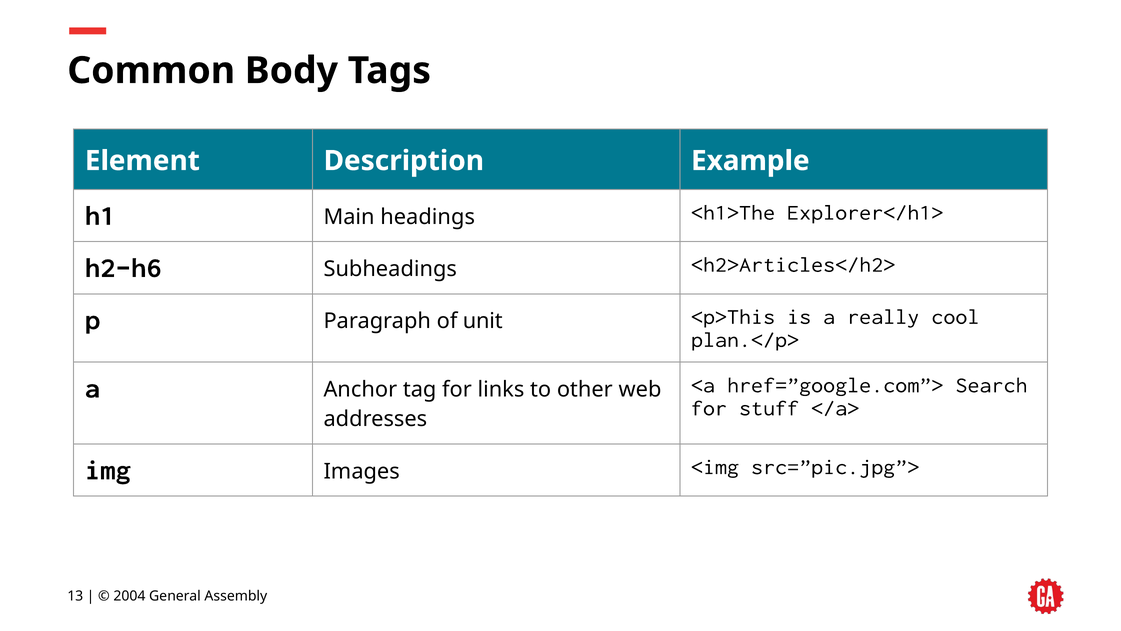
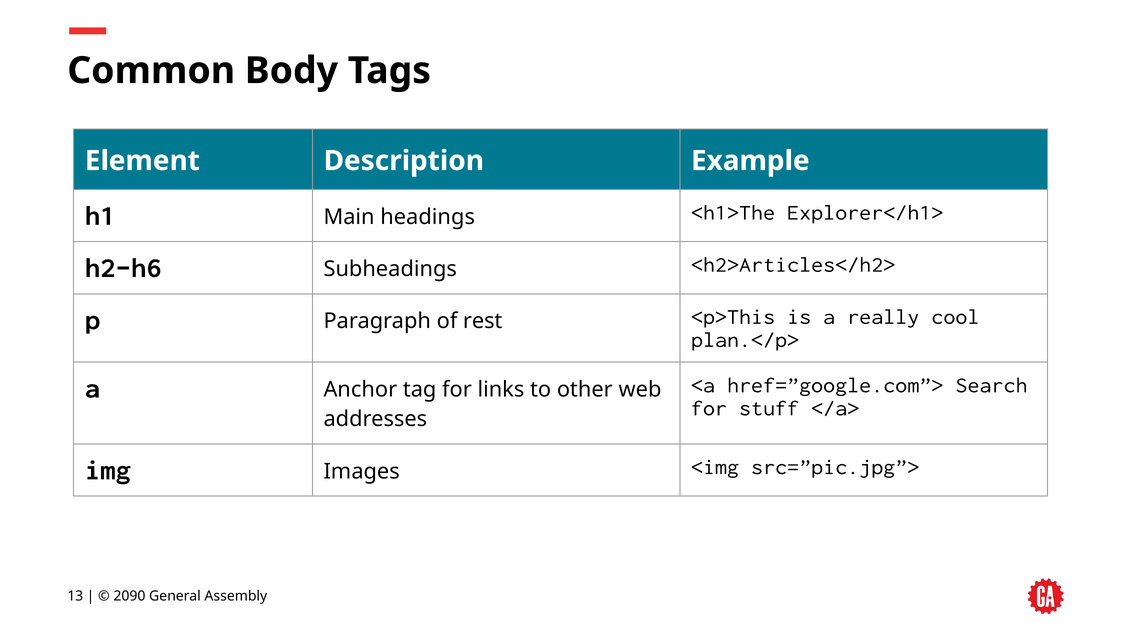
unit: unit -> rest
2004: 2004 -> 2090
